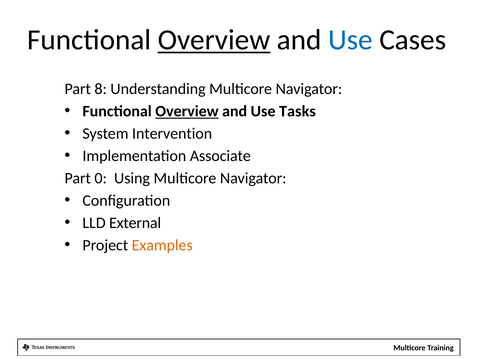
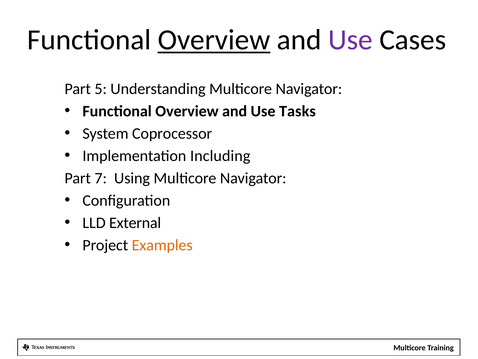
Use at (350, 40) colour: blue -> purple
8: 8 -> 5
Overview at (187, 111) underline: present -> none
Intervention: Intervention -> Coprocessor
Associate: Associate -> Including
0: 0 -> 7
